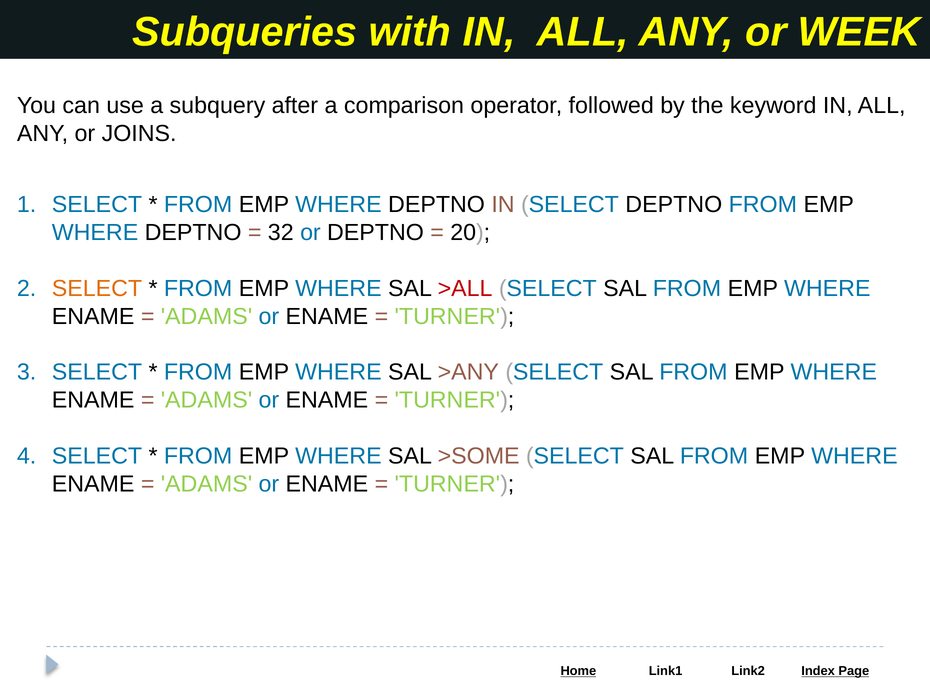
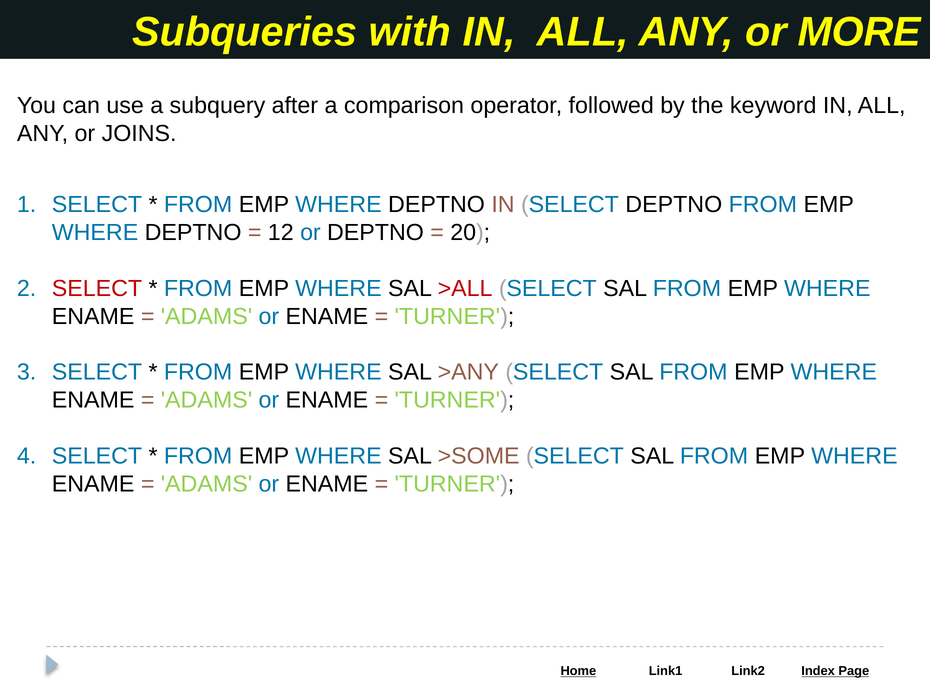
WEEK: WEEK -> MORE
32: 32 -> 12
SELECT at (97, 288) colour: orange -> red
